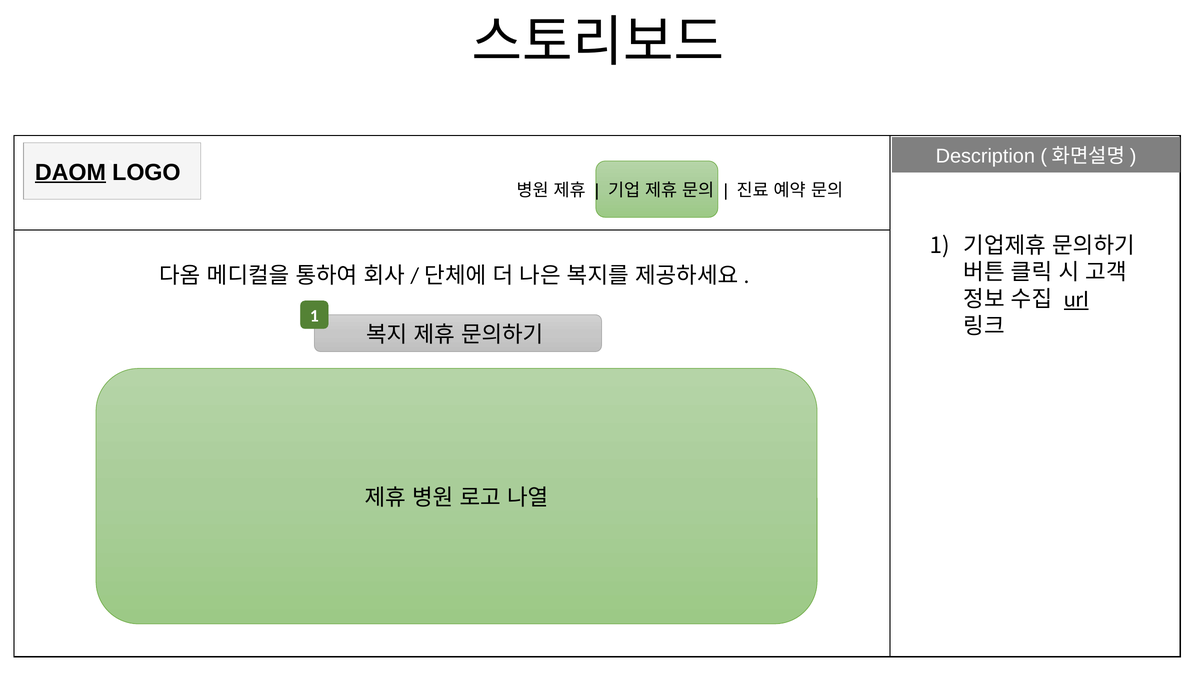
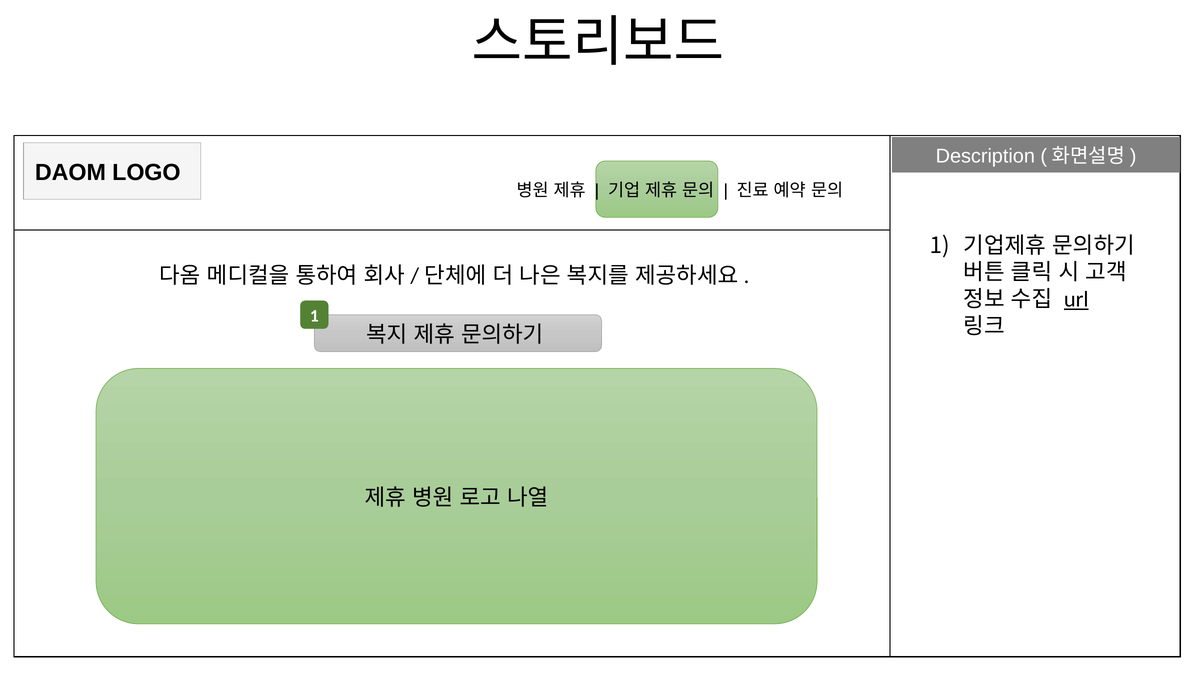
DAOM underline: present -> none
